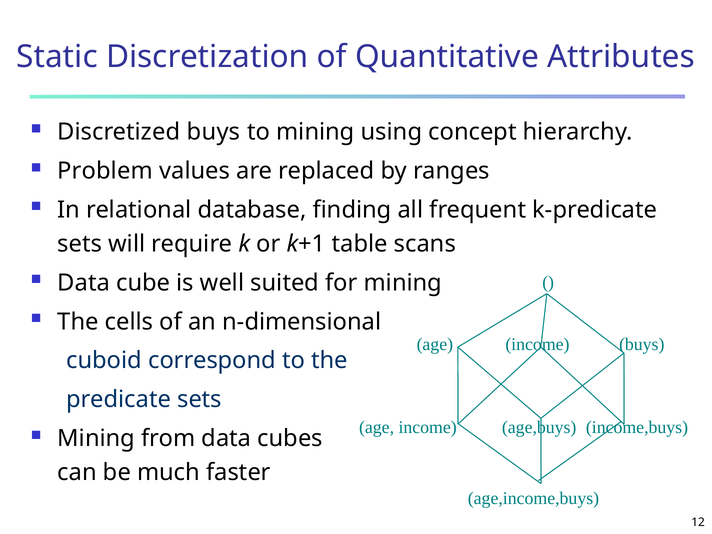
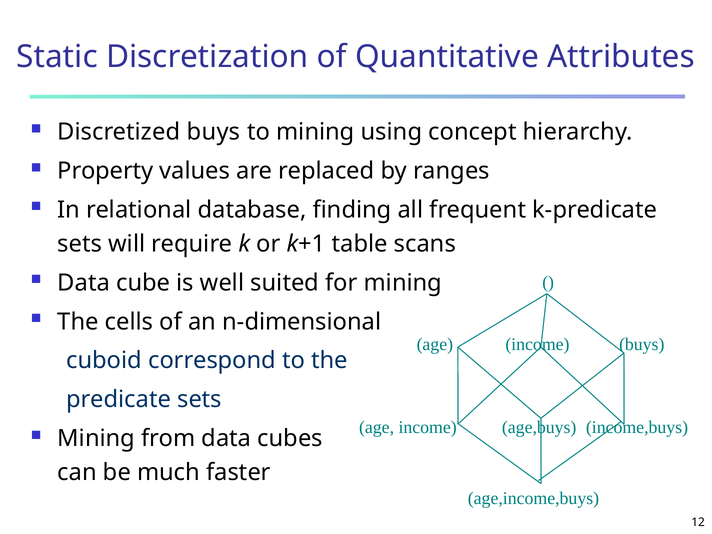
Problem: Problem -> Property
